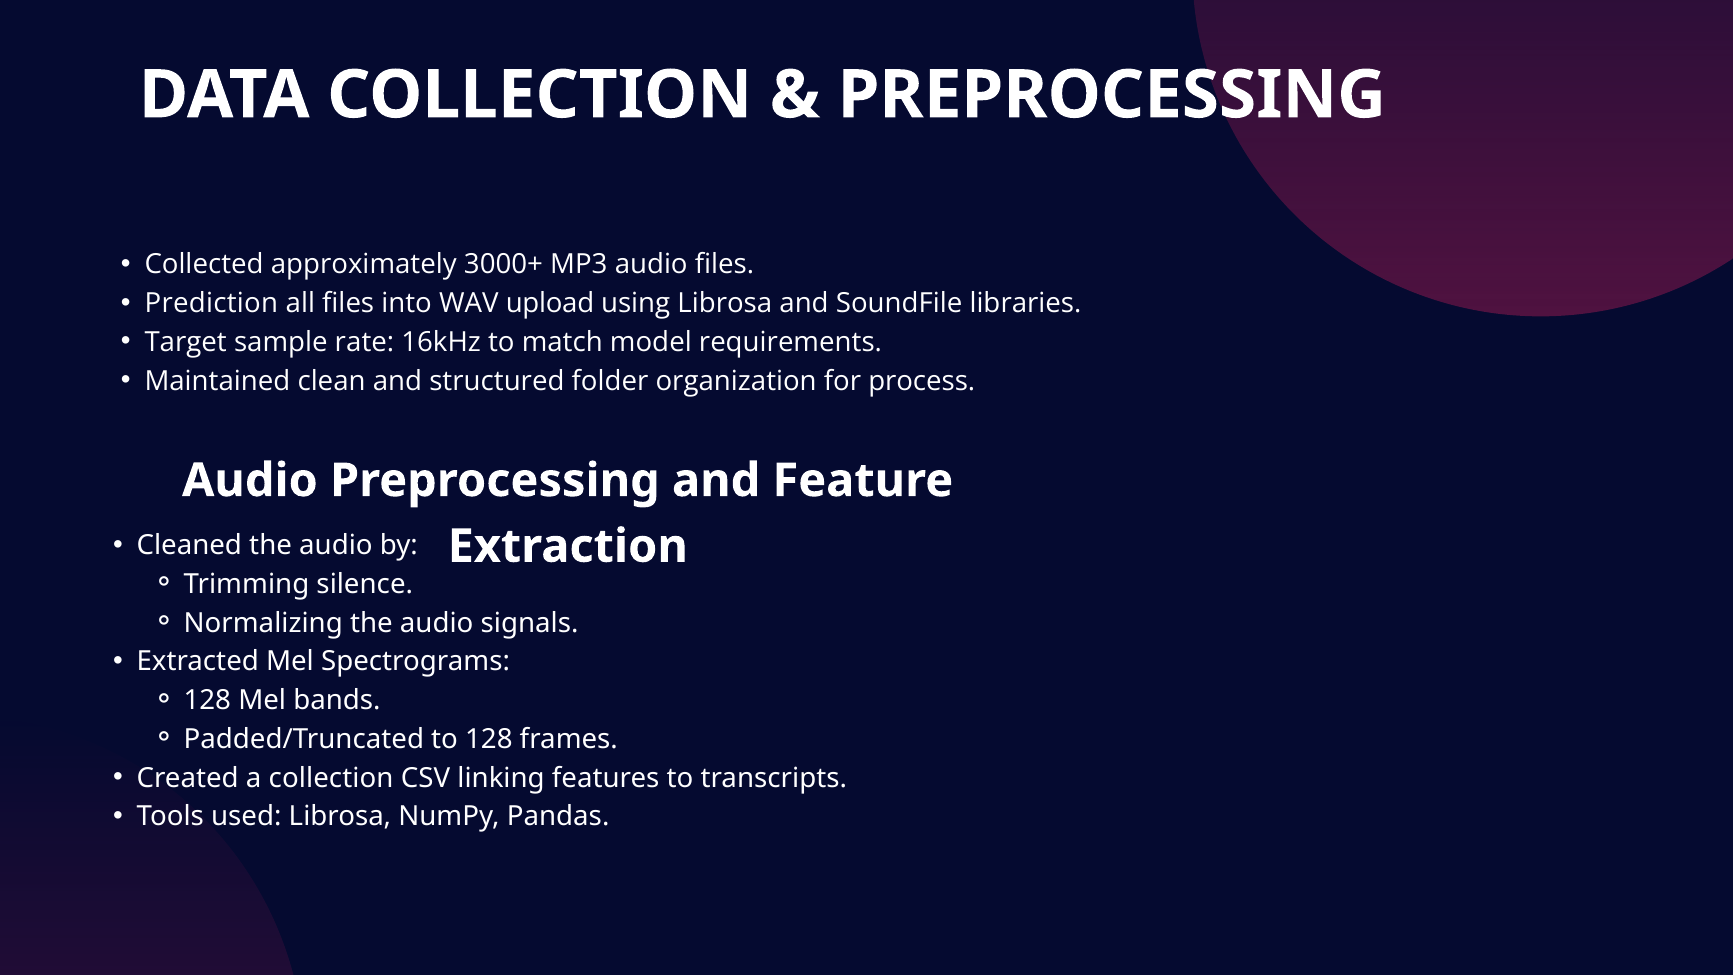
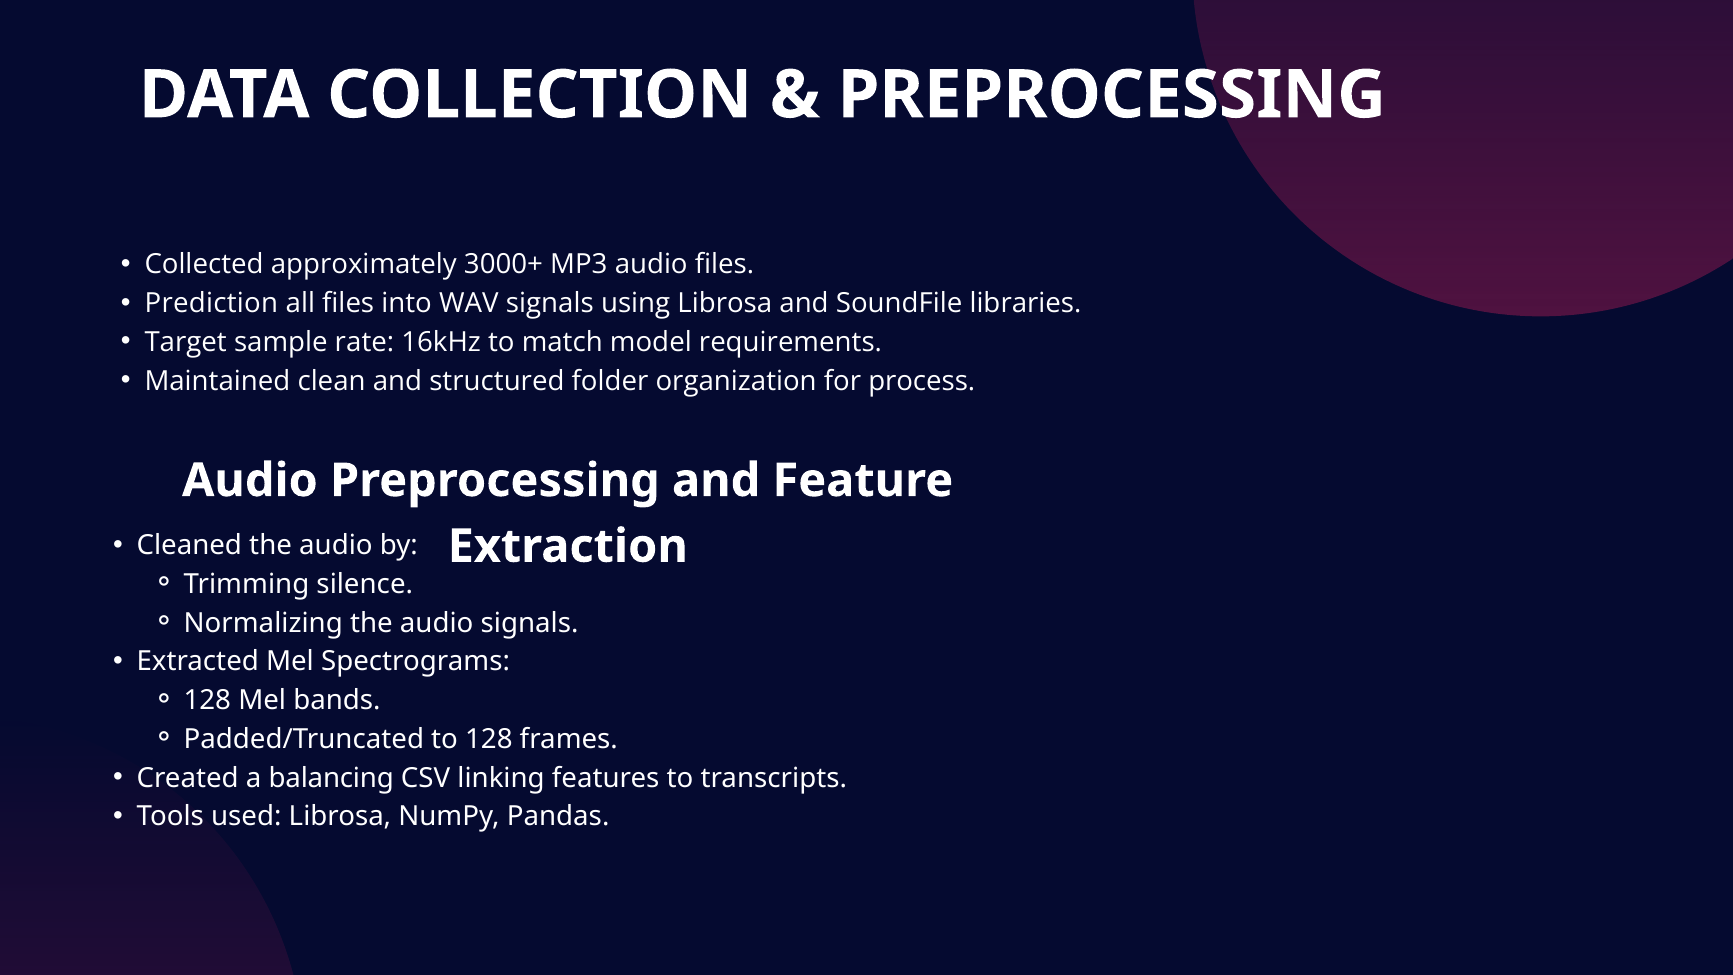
WAV upload: upload -> signals
a collection: collection -> balancing
